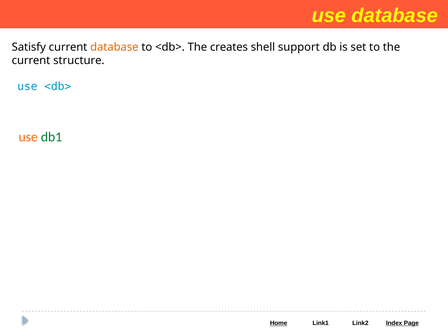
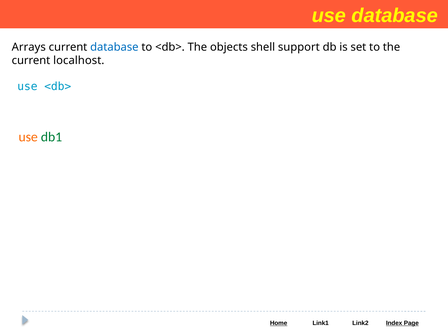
Satisfy: Satisfy -> Arrays
database at (114, 47) colour: orange -> blue
creates: creates -> objects
structure: structure -> localhost
